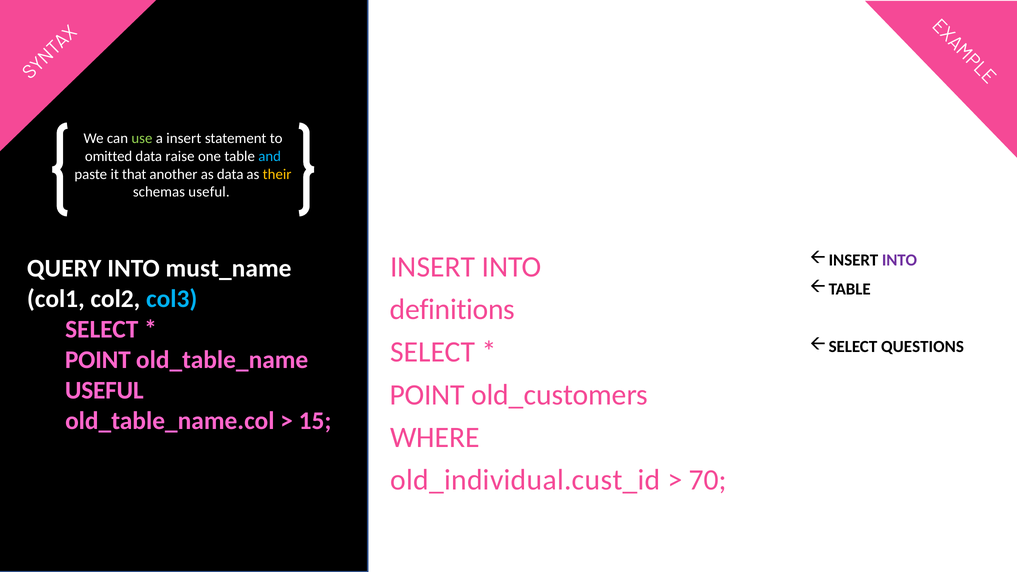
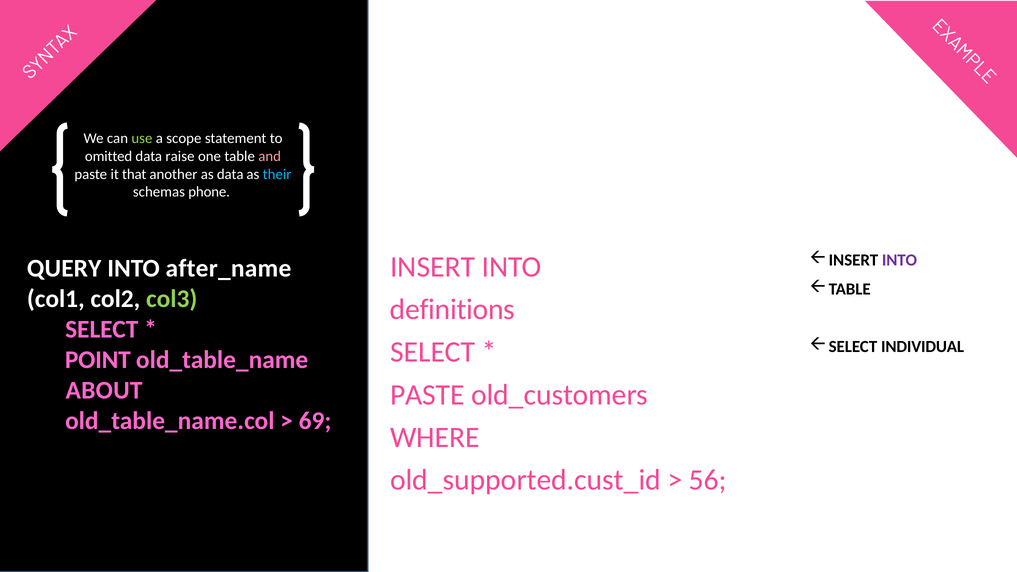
a insert: insert -> scope
and colour: light blue -> pink
their colour: yellow -> light blue
schemas useful: useful -> phone
must_name: must_name -> after_name
col3 colour: light blue -> light green
QUESTIONS: QUESTIONS -> INDIVIDUAL
USEFUL at (104, 390): USEFUL -> ABOUT
POINT at (427, 395): POINT -> PASTE
15: 15 -> 69
old_individual.cust_id: old_individual.cust_id -> old_supported.cust_id
70: 70 -> 56
